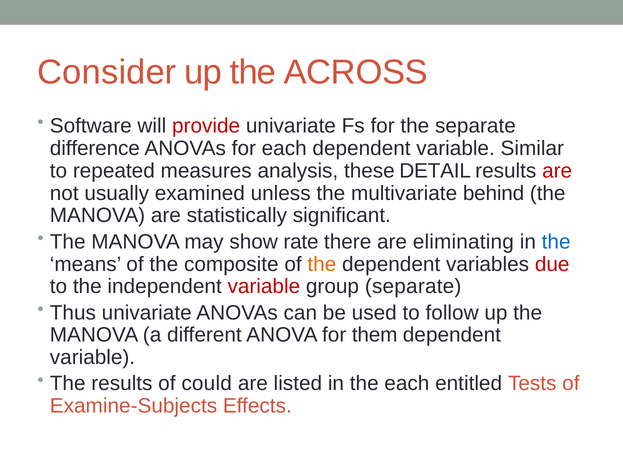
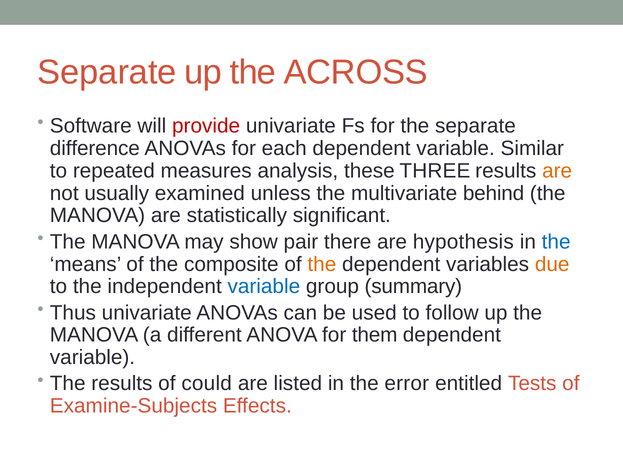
Consider at (107, 73): Consider -> Separate
DETAIL: DETAIL -> THREE
are at (557, 171) colour: red -> orange
rate: rate -> pair
eliminating: eliminating -> hypothesis
due colour: red -> orange
variable at (264, 287) colour: red -> blue
group separate: separate -> summary
the each: each -> error
